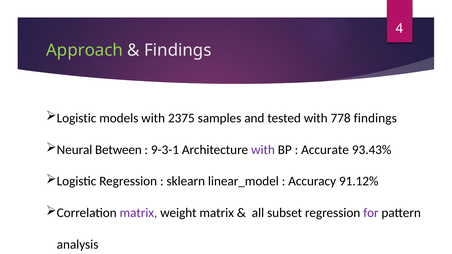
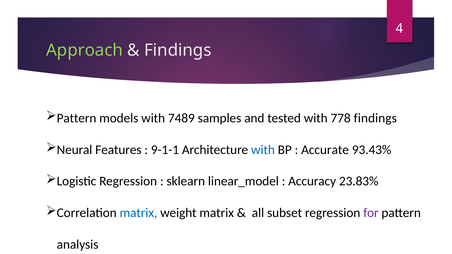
Logistic at (77, 118): Logistic -> Pattern
2375: 2375 -> 7489
Between: Between -> Features
9-3-1: 9-3-1 -> 9-1-1
with at (263, 150) colour: purple -> blue
91.12%: 91.12% -> 23.83%
matrix at (138, 213) colour: purple -> blue
